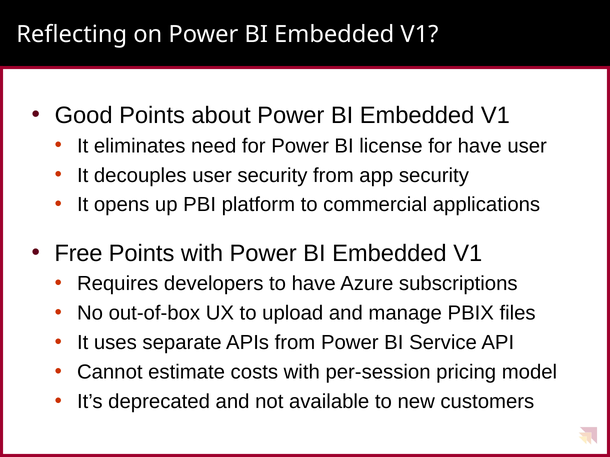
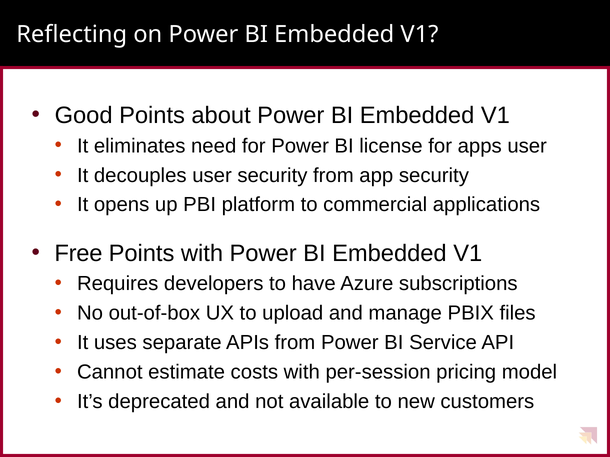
for have: have -> apps
